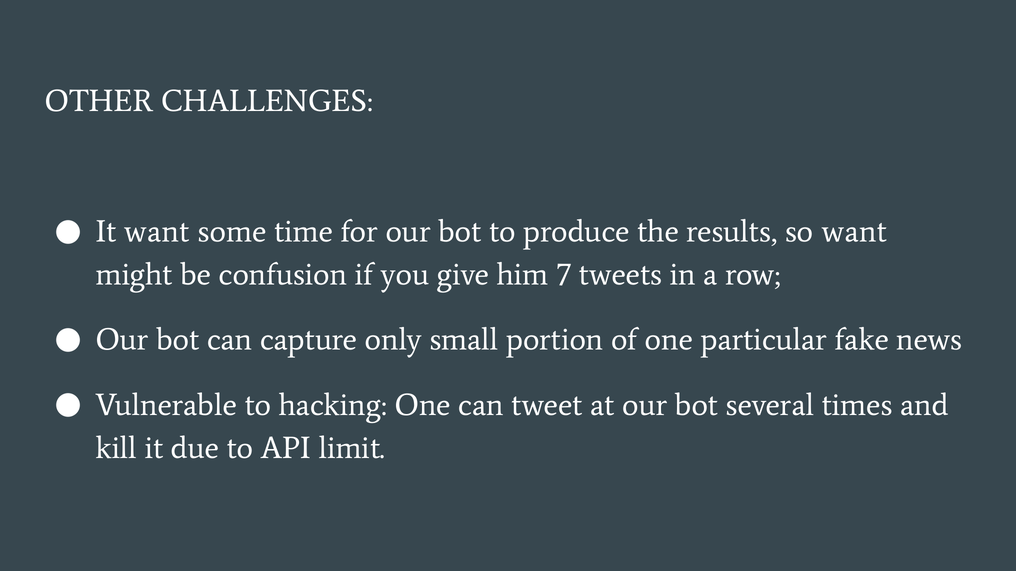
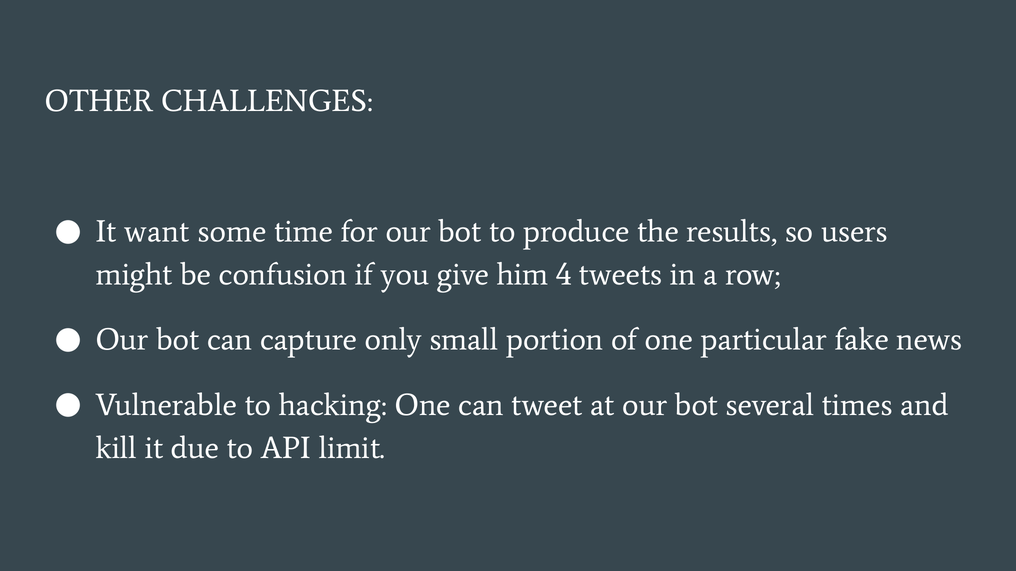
so want: want -> users
7: 7 -> 4
